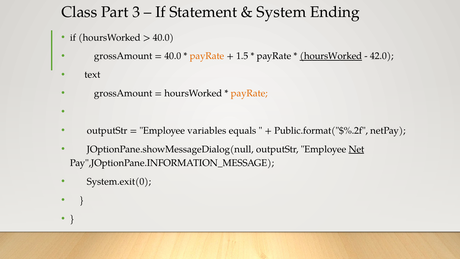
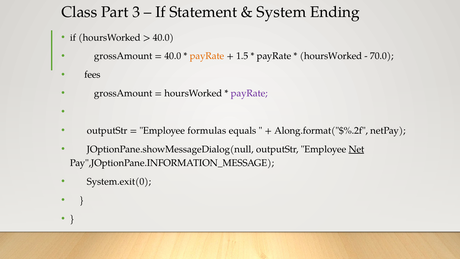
hoursWorked at (331, 56) underline: present -> none
42.0: 42.0 -> 70.0
text: text -> fees
payRate at (249, 93) colour: orange -> purple
variables: variables -> formulas
Public.format("$%.2f: Public.format("$%.2f -> Along.format("$%.2f
